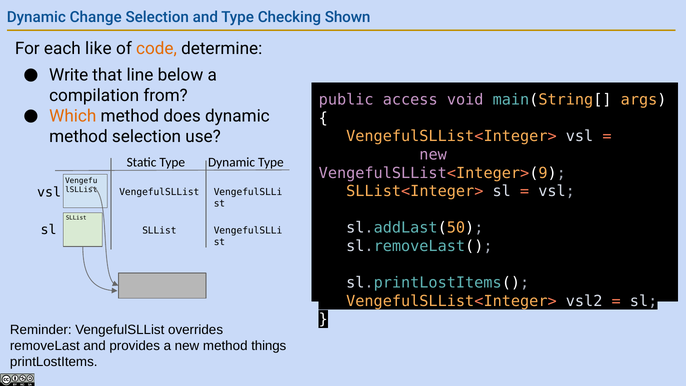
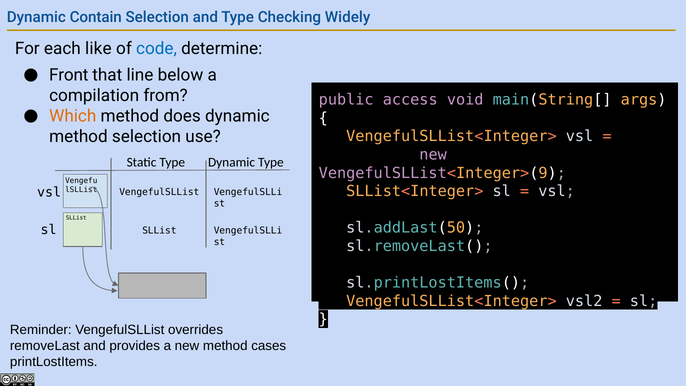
Change: Change -> Contain
Shown: Shown -> Widely
code colour: orange -> blue
Write: Write -> Front
things: things -> cases
